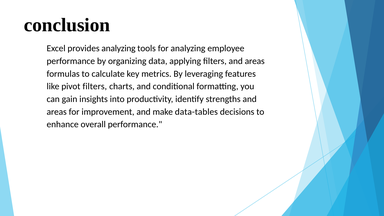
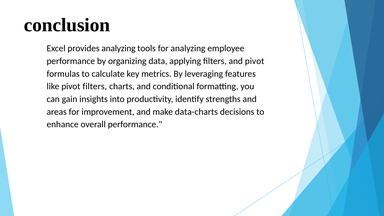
filters and areas: areas -> pivot
data-tables: data-tables -> data-charts
